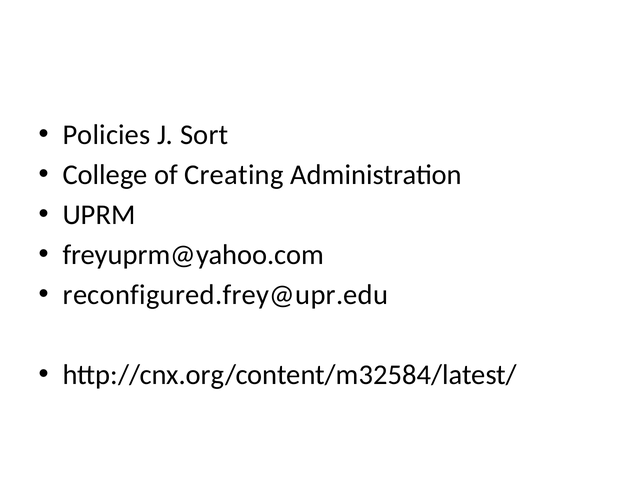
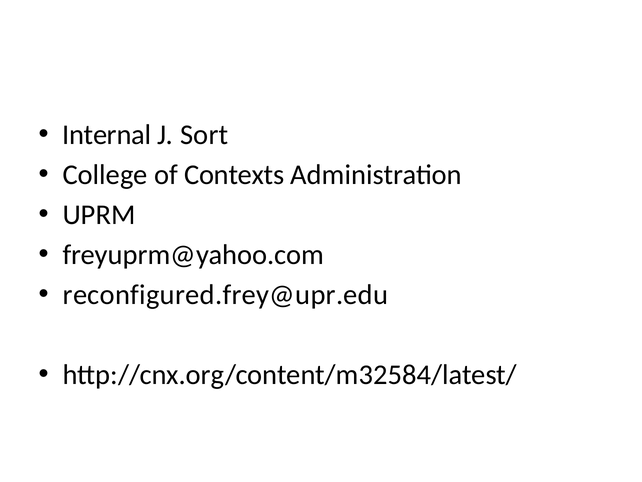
Policies: Policies -> Internal
Creating: Creating -> Contexts
